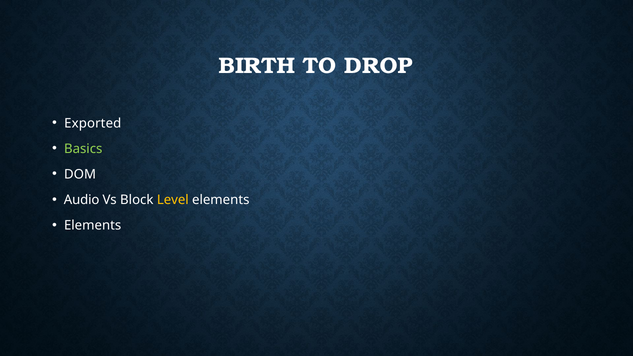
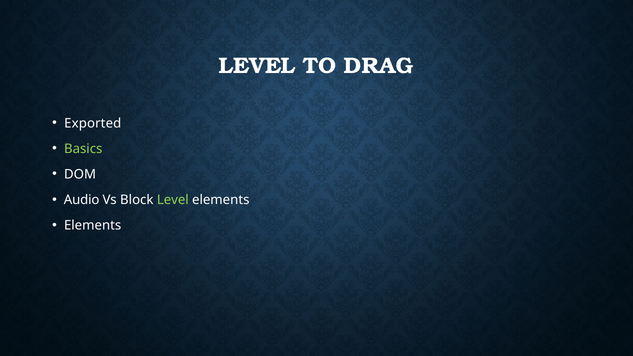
BIRTH at (257, 66): BIRTH -> LEVEL
DROP: DROP -> DRAG
Level at (173, 200) colour: yellow -> light green
